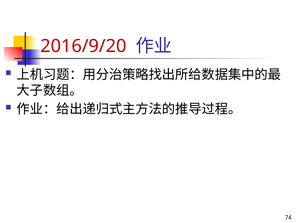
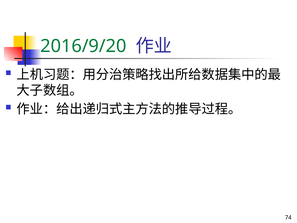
2016/9/20 colour: red -> green
